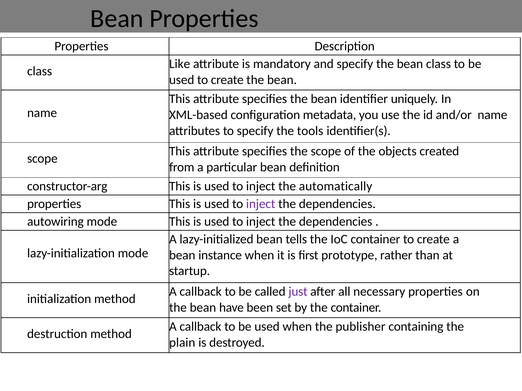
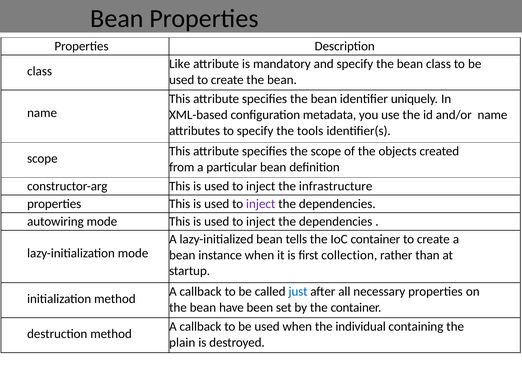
automatically: automatically -> infrastructure
prototype: prototype -> collection
just colour: purple -> blue
publisher: publisher -> individual
